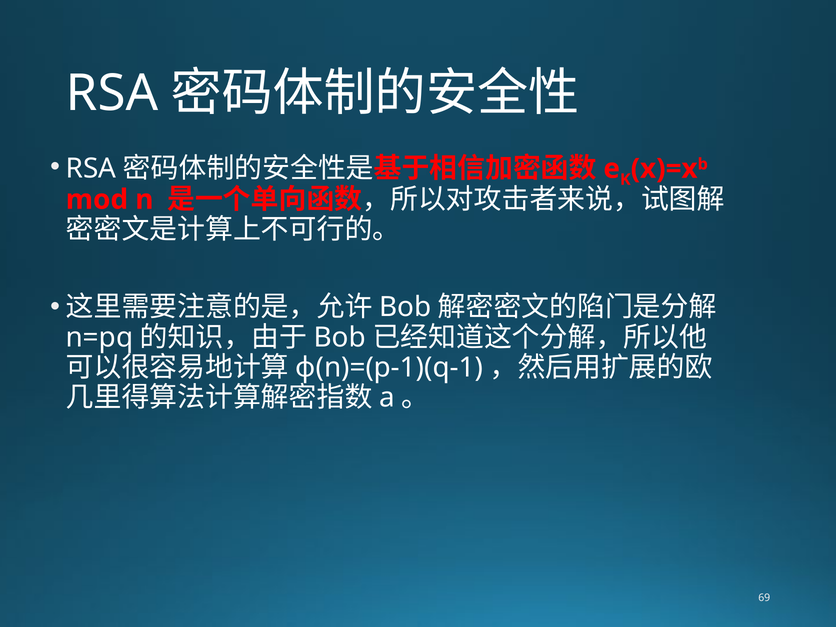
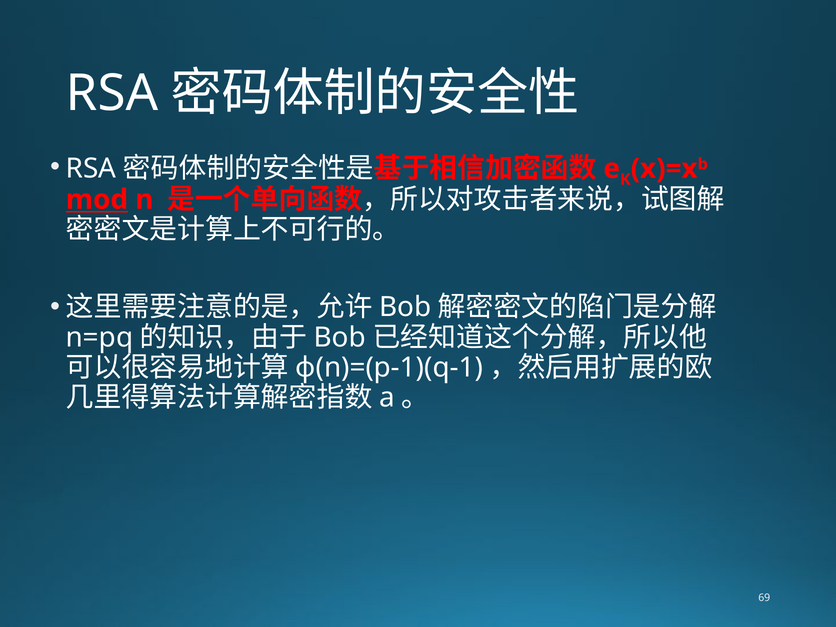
mod underline: none -> present
